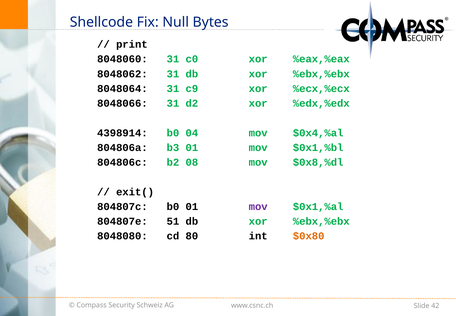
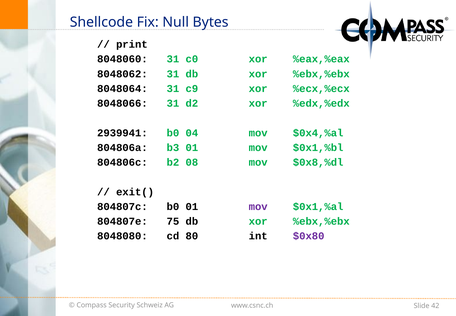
4398914: 4398914 -> 2939941
51: 51 -> 75
$0x80 colour: orange -> purple
